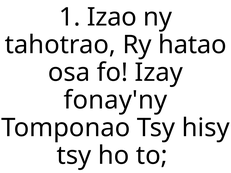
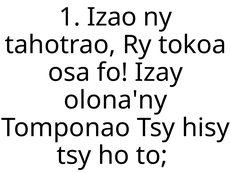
hatao: hatao -> tokoa
fonay'ny: fonay'ny -> olona'ny
